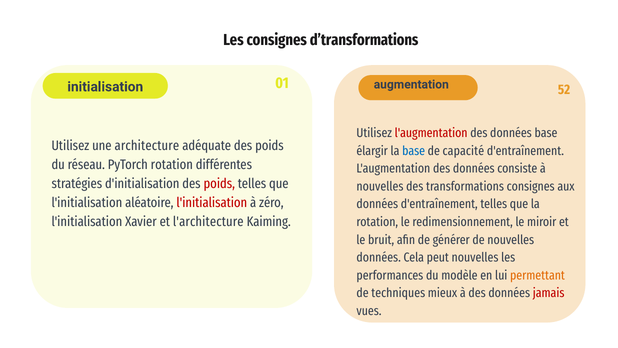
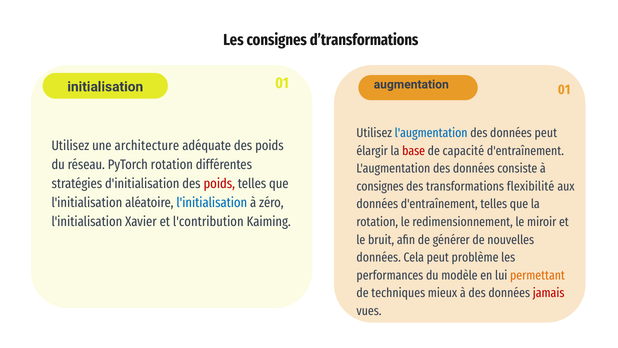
01 52: 52 -> 01
l'augmentation at (431, 133) colour: red -> blue
données base: base -> peut
base at (414, 151) colour: blue -> red
nouvelles at (380, 186): nouvelles -> consignes
transformations consignes: consignes -> flexibilité
l'initialisation at (212, 203) colour: red -> blue
l'architecture: l'architecture -> l'contribution
peut nouvelles: nouvelles -> problème
